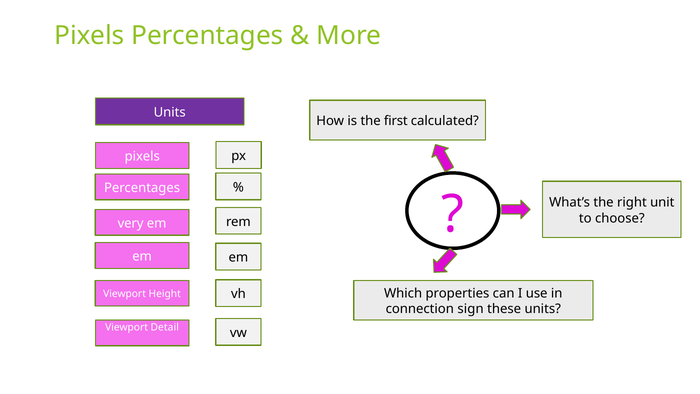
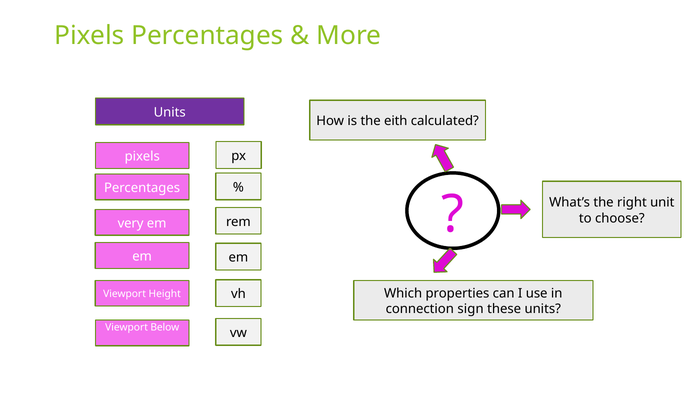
first: first -> eith
Detail: Detail -> Below
